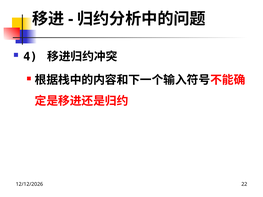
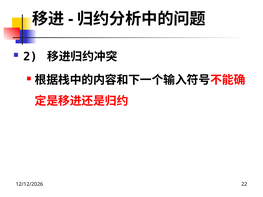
4: 4 -> 2
